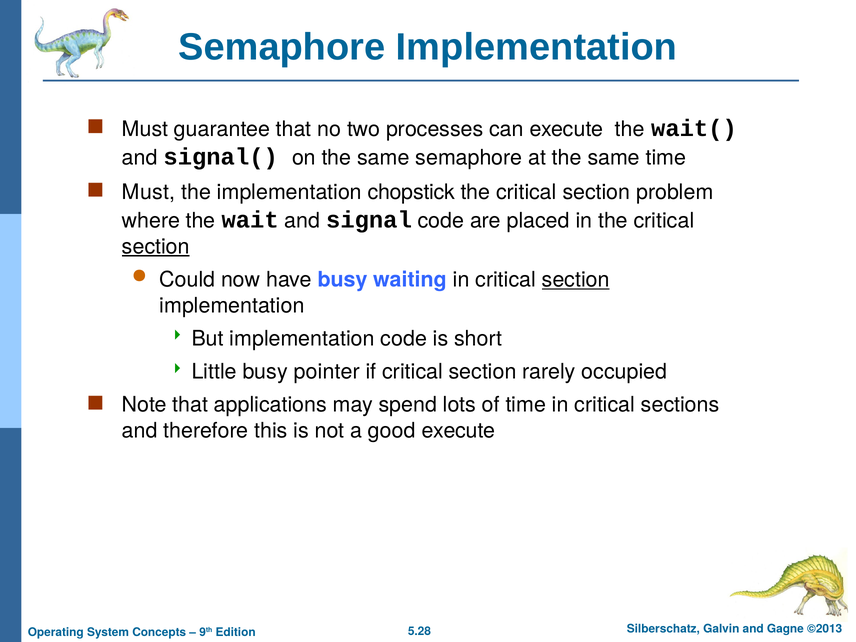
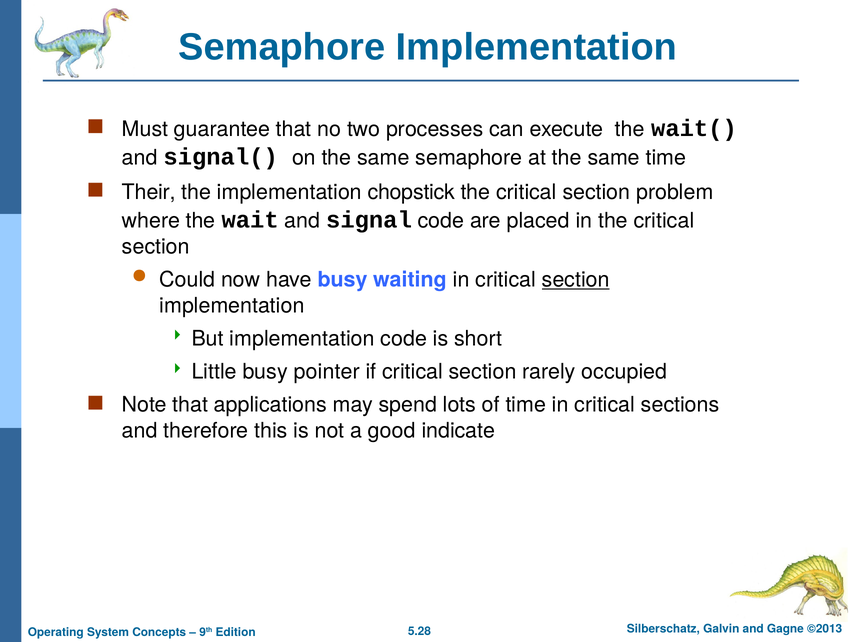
Must at (149, 192): Must -> Their
section at (156, 247) underline: present -> none
good execute: execute -> indicate
